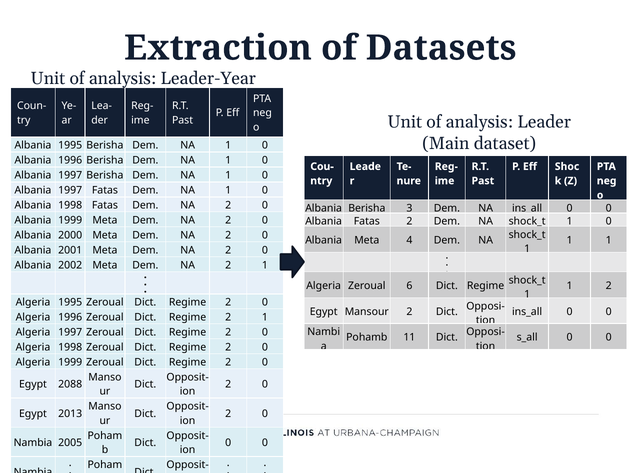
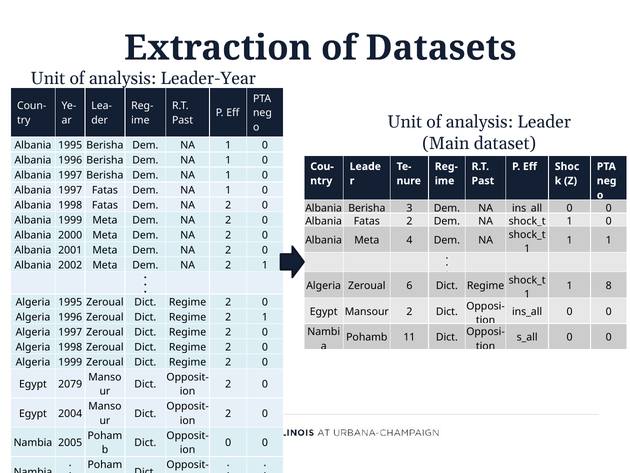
1 2: 2 -> 8
2088: 2088 -> 2079
2013: 2013 -> 2004
